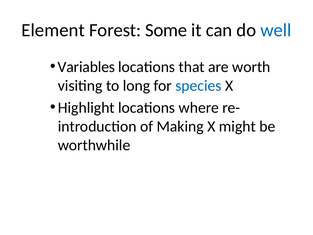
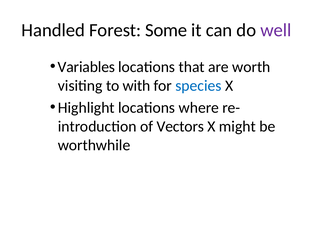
Element: Element -> Handled
well colour: blue -> purple
long: long -> with
Making: Making -> Vectors
